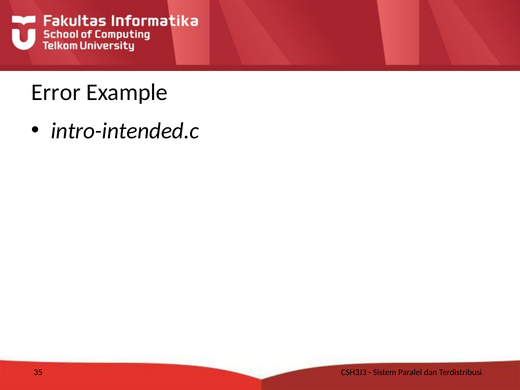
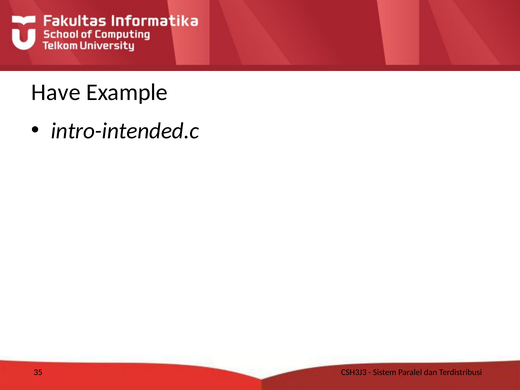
Error: Error -> Have
